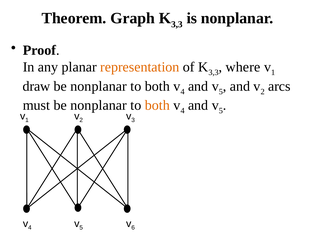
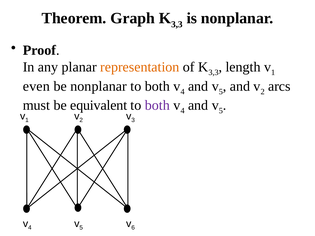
where: where -> length
draw: draw -> even
must be nonplanar: nonplanar -> equivalent
both at (157, 105) colour: orange -> purple
